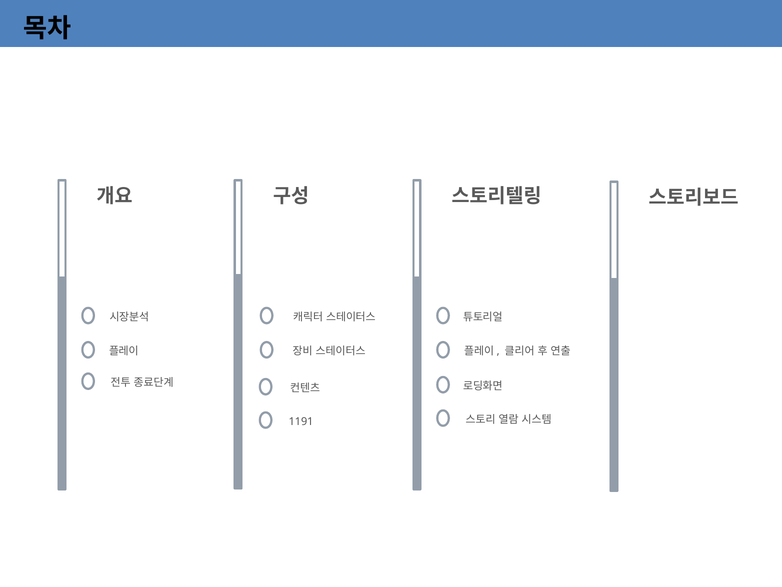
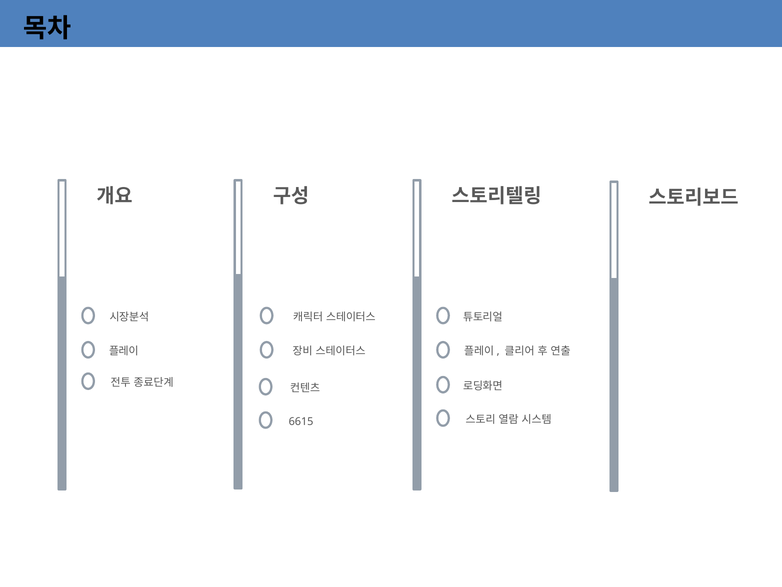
1191: 1191 -> 6615
